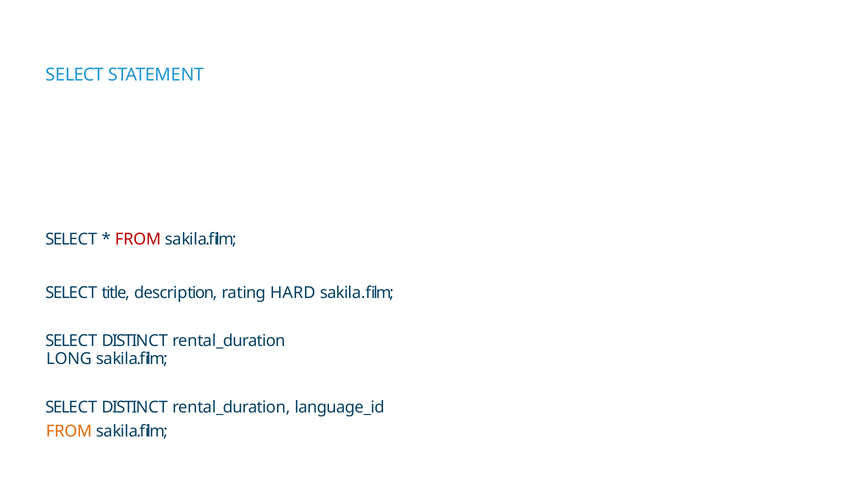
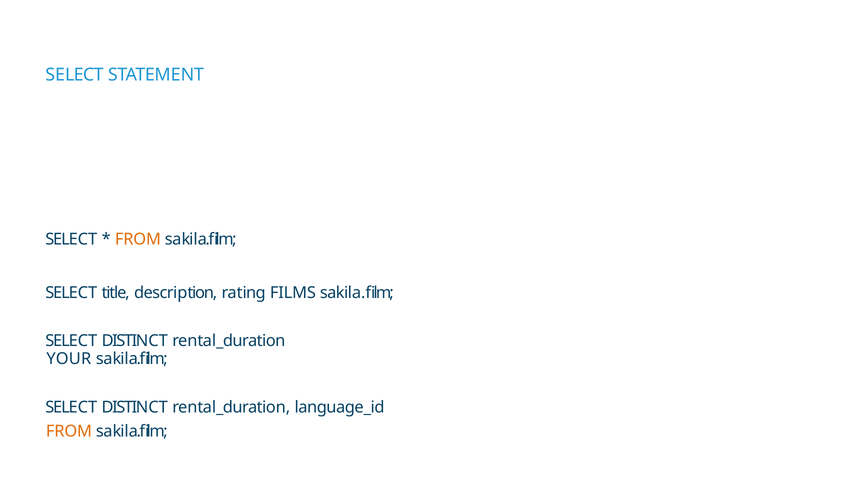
FROM at (138, 239) colour: red -> orange
HARD: HARD -> FILMS
LONG: LONG -> YOUR
